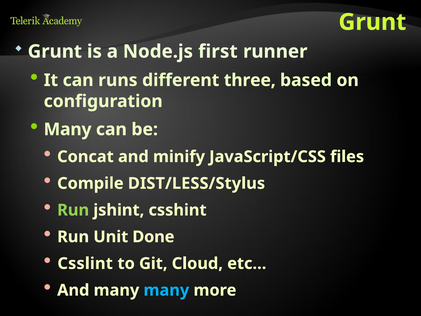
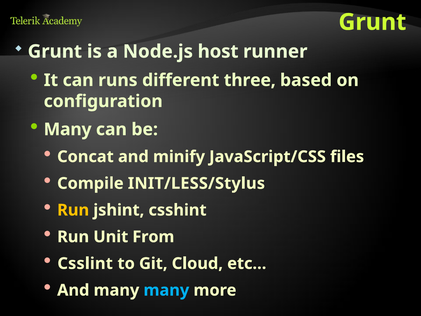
first: first -> host
DIST/LESS/Stylus: DIST/LESS/Stylus -> INIT/LESS/Stylus
Run at (73, 210) colour: light green -> yellow
Done: Done -> From
